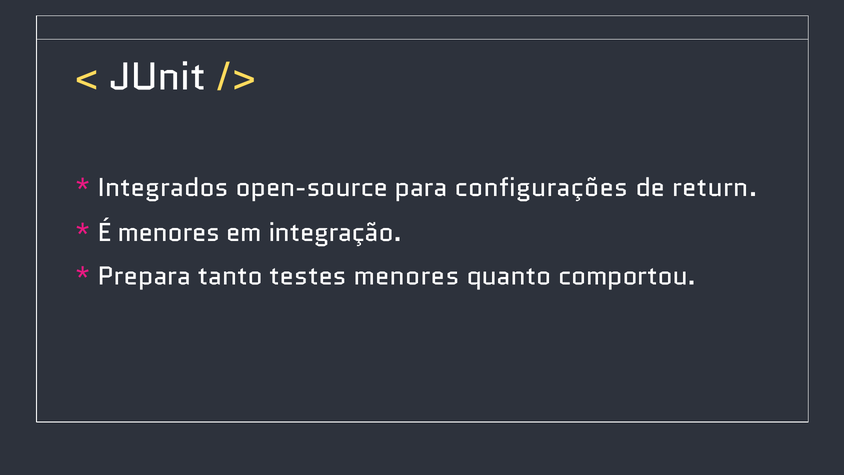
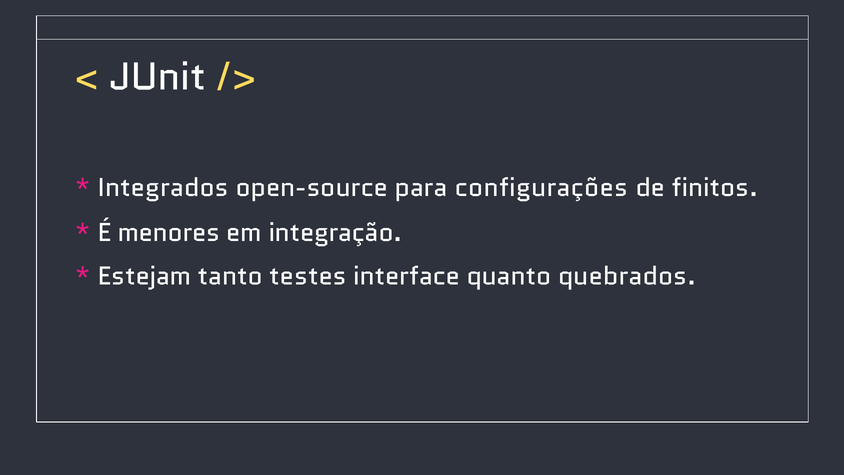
return: return -> finitos
Prepara: Prepara -> Estejam
testes menores: menores -> interface
comportou: comportou -> quebrados
